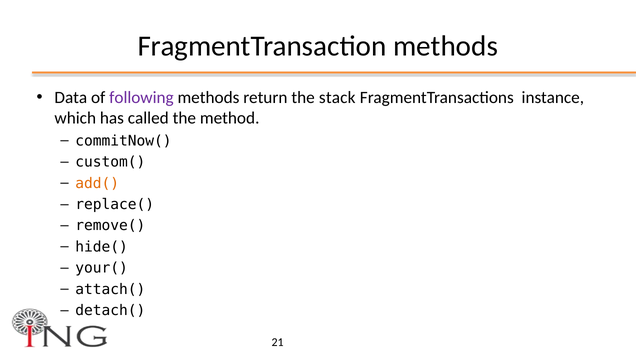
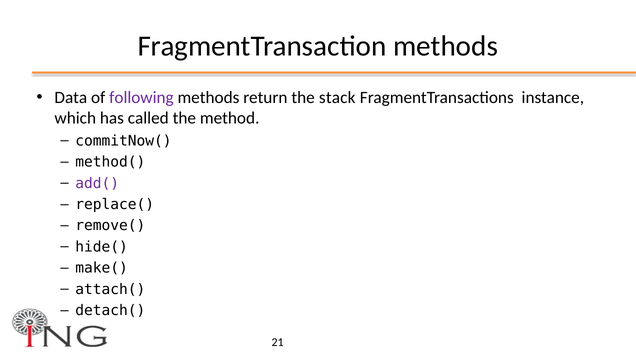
custom(: custom( -> method(
add( colour: orange -> purple
your(: your( -> make(
